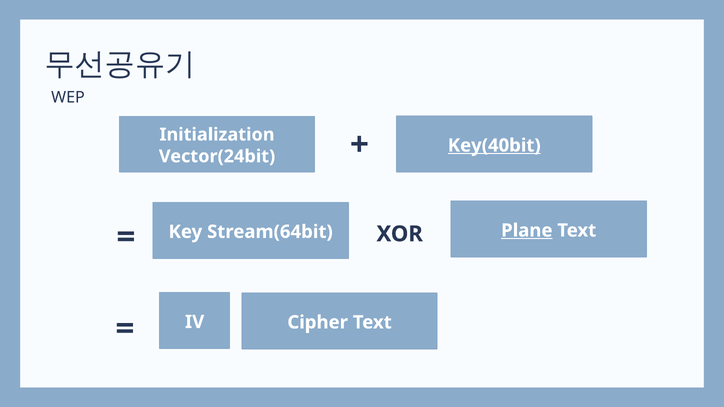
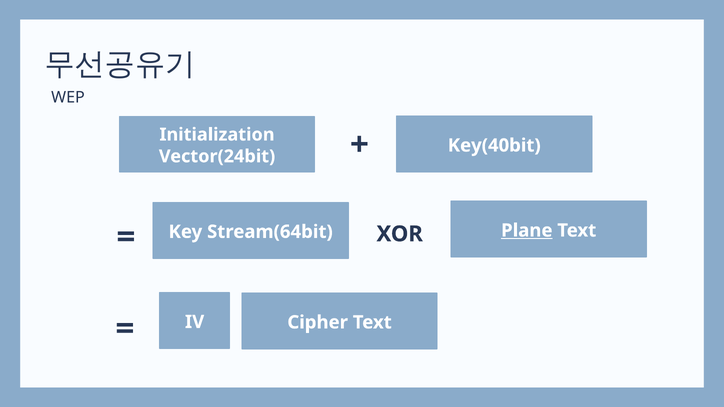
Key(40bit underline: present -> none
